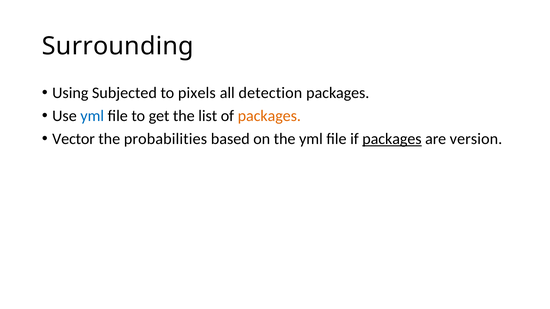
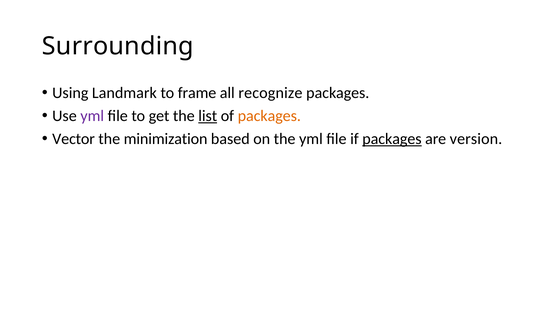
Subjected: Subjected -> Landmark
pixels: pixels -> frame
detection: detection -> recognize
yml at (92, 116) colour: blue -> purple
list underline: none -> present
probabilities: probabilities -> minimization
